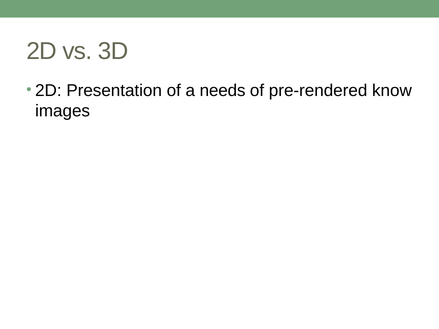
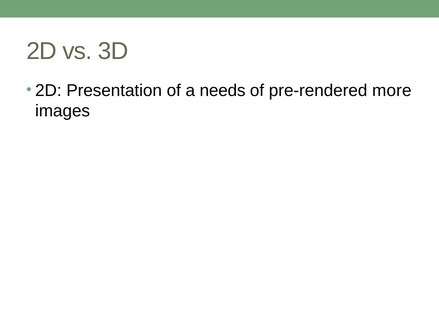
know: know -> more
